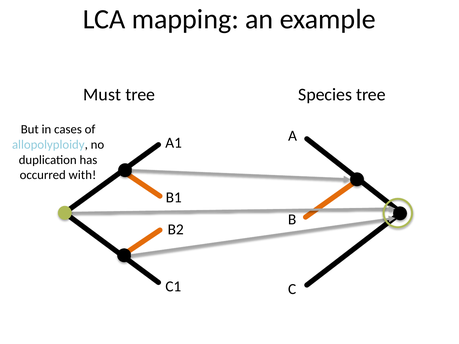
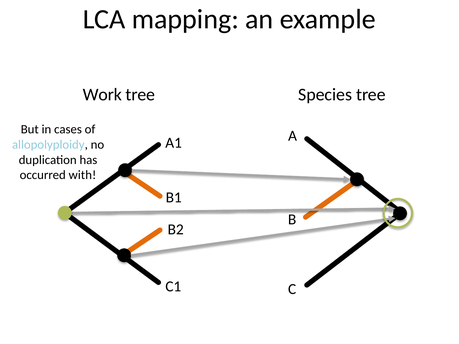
Must: Must -> Work
